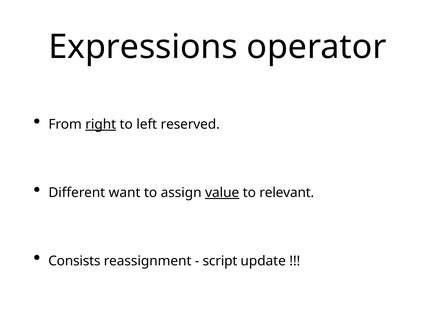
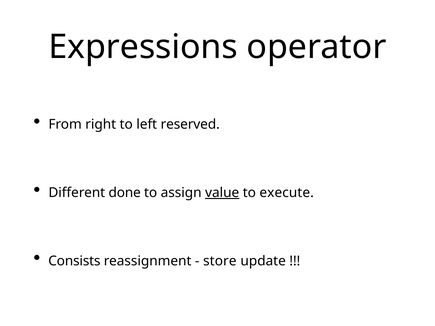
right underline: present -> none
want: want -> done
relevant: relevant -> execute
script: script -> store
